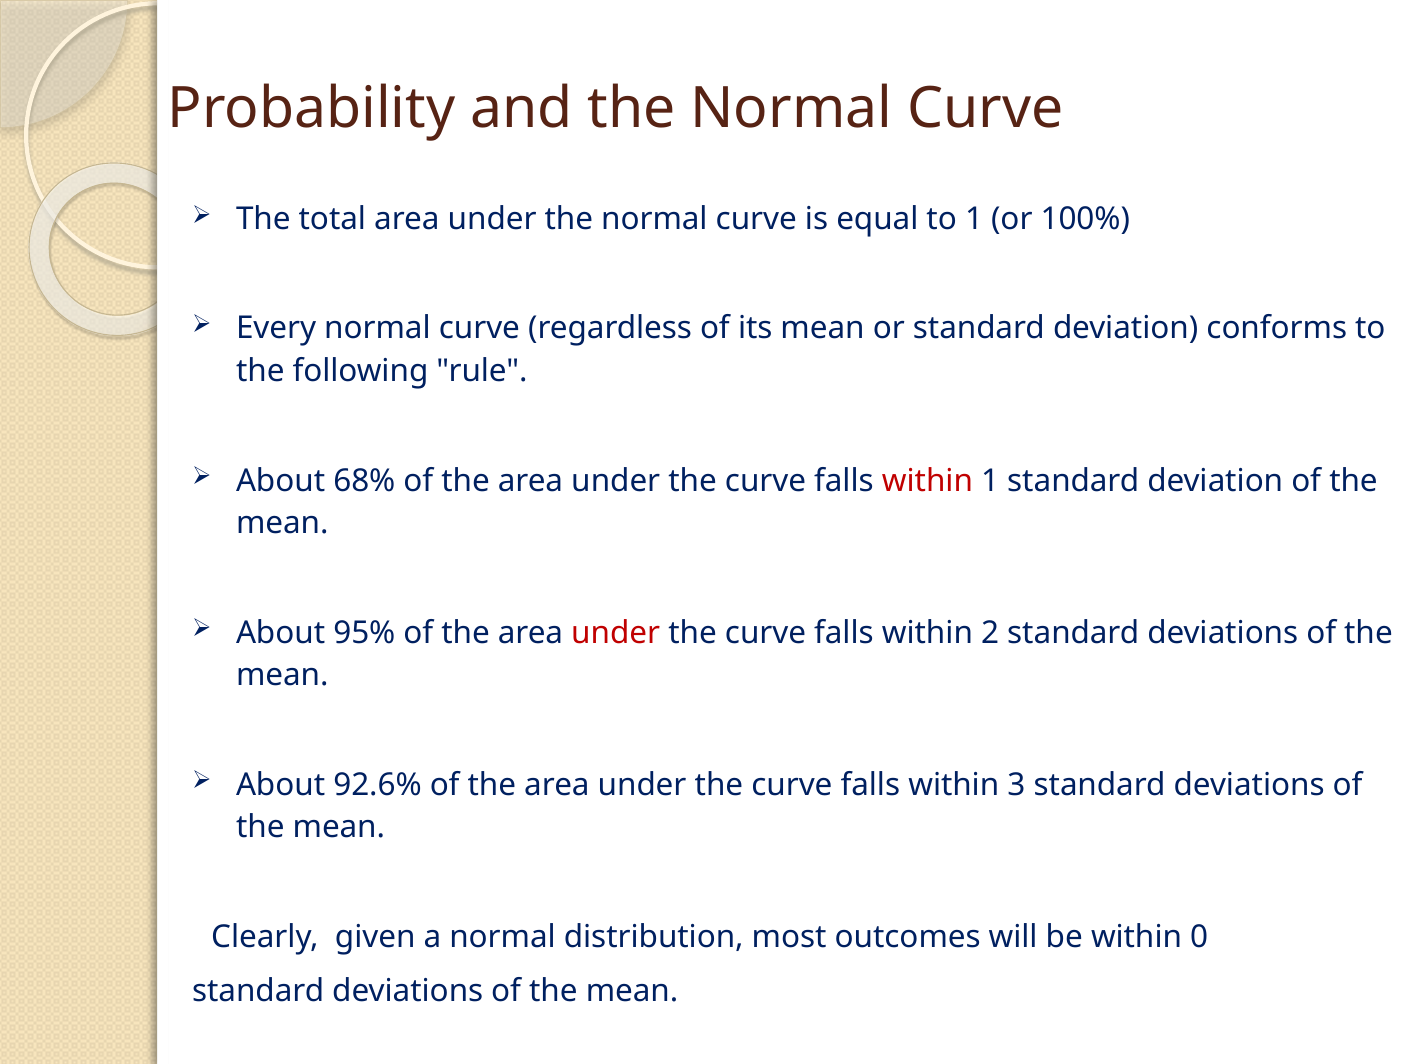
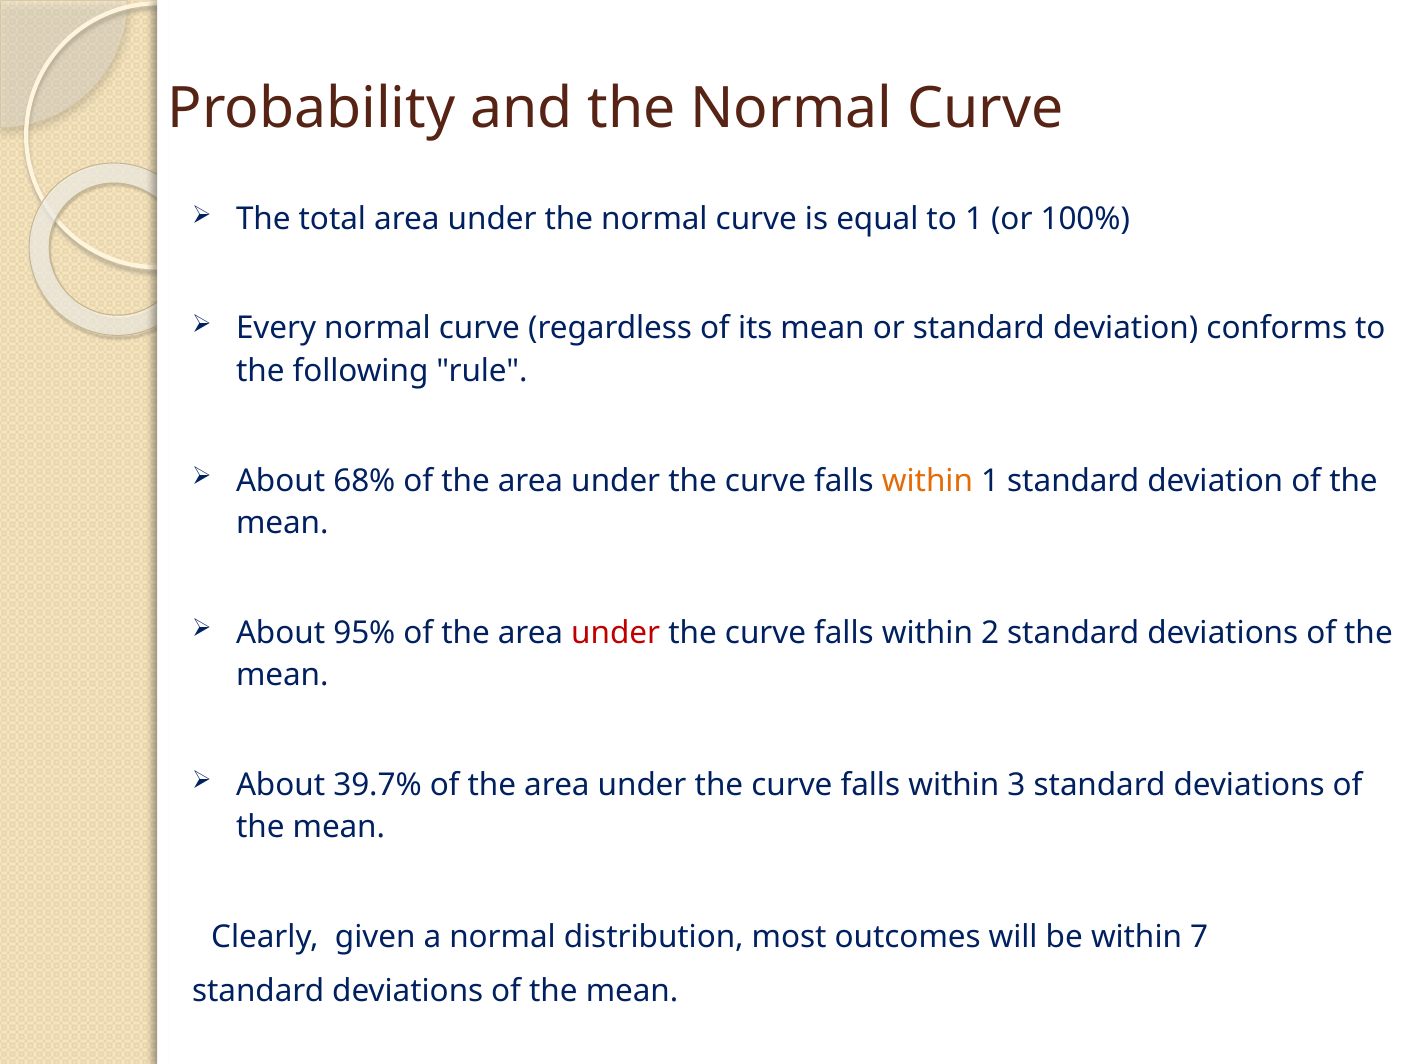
within at (927, 480) colour: red -> orange
92.6%: 92.6% -> 39.7%
0: 0 -> 7
